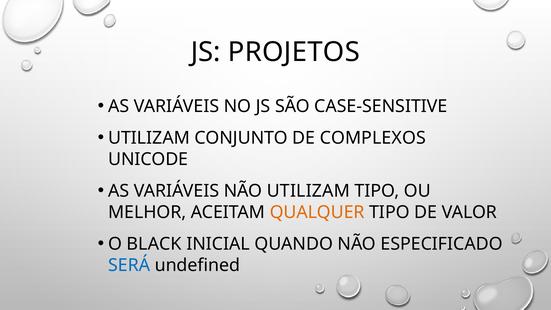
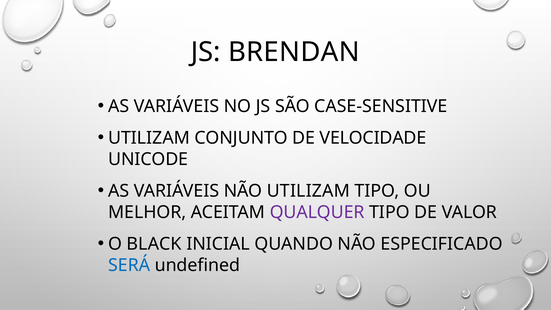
PROJETOS: PROJETOS -> BRENDAN
COMPLEXOS: COMPLEXOS -> VELOCIDADE
QUALQUER colour: orange -> purple
